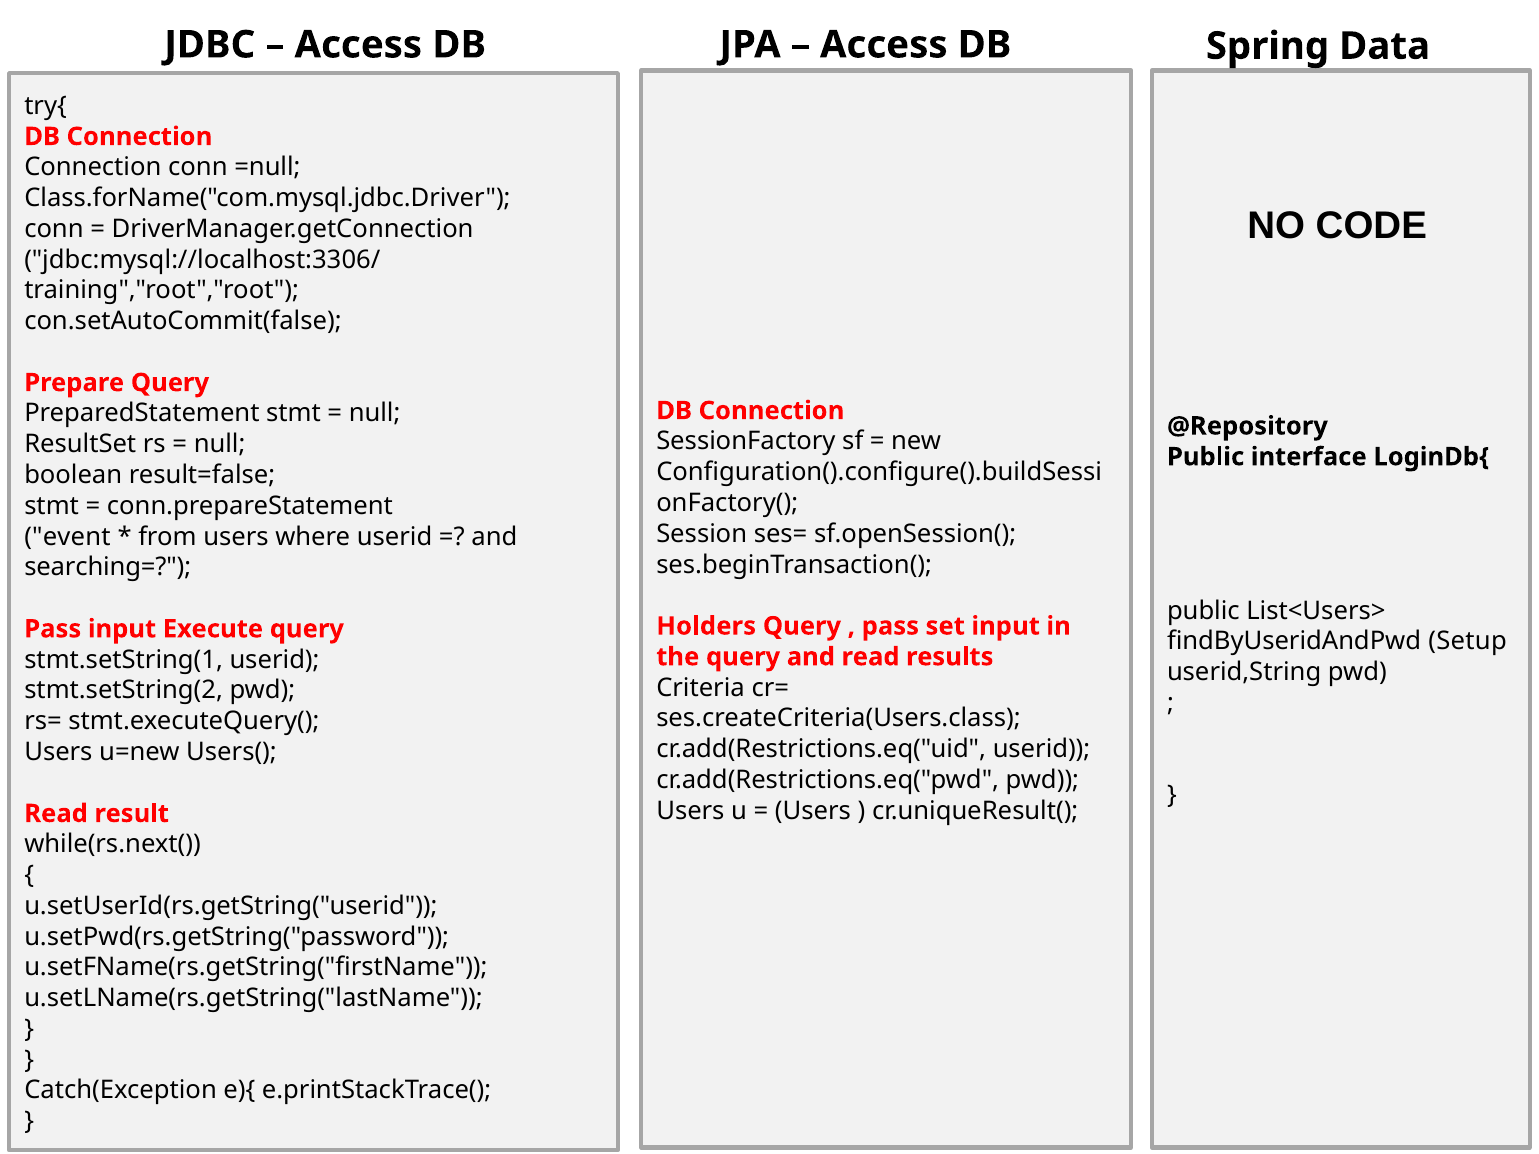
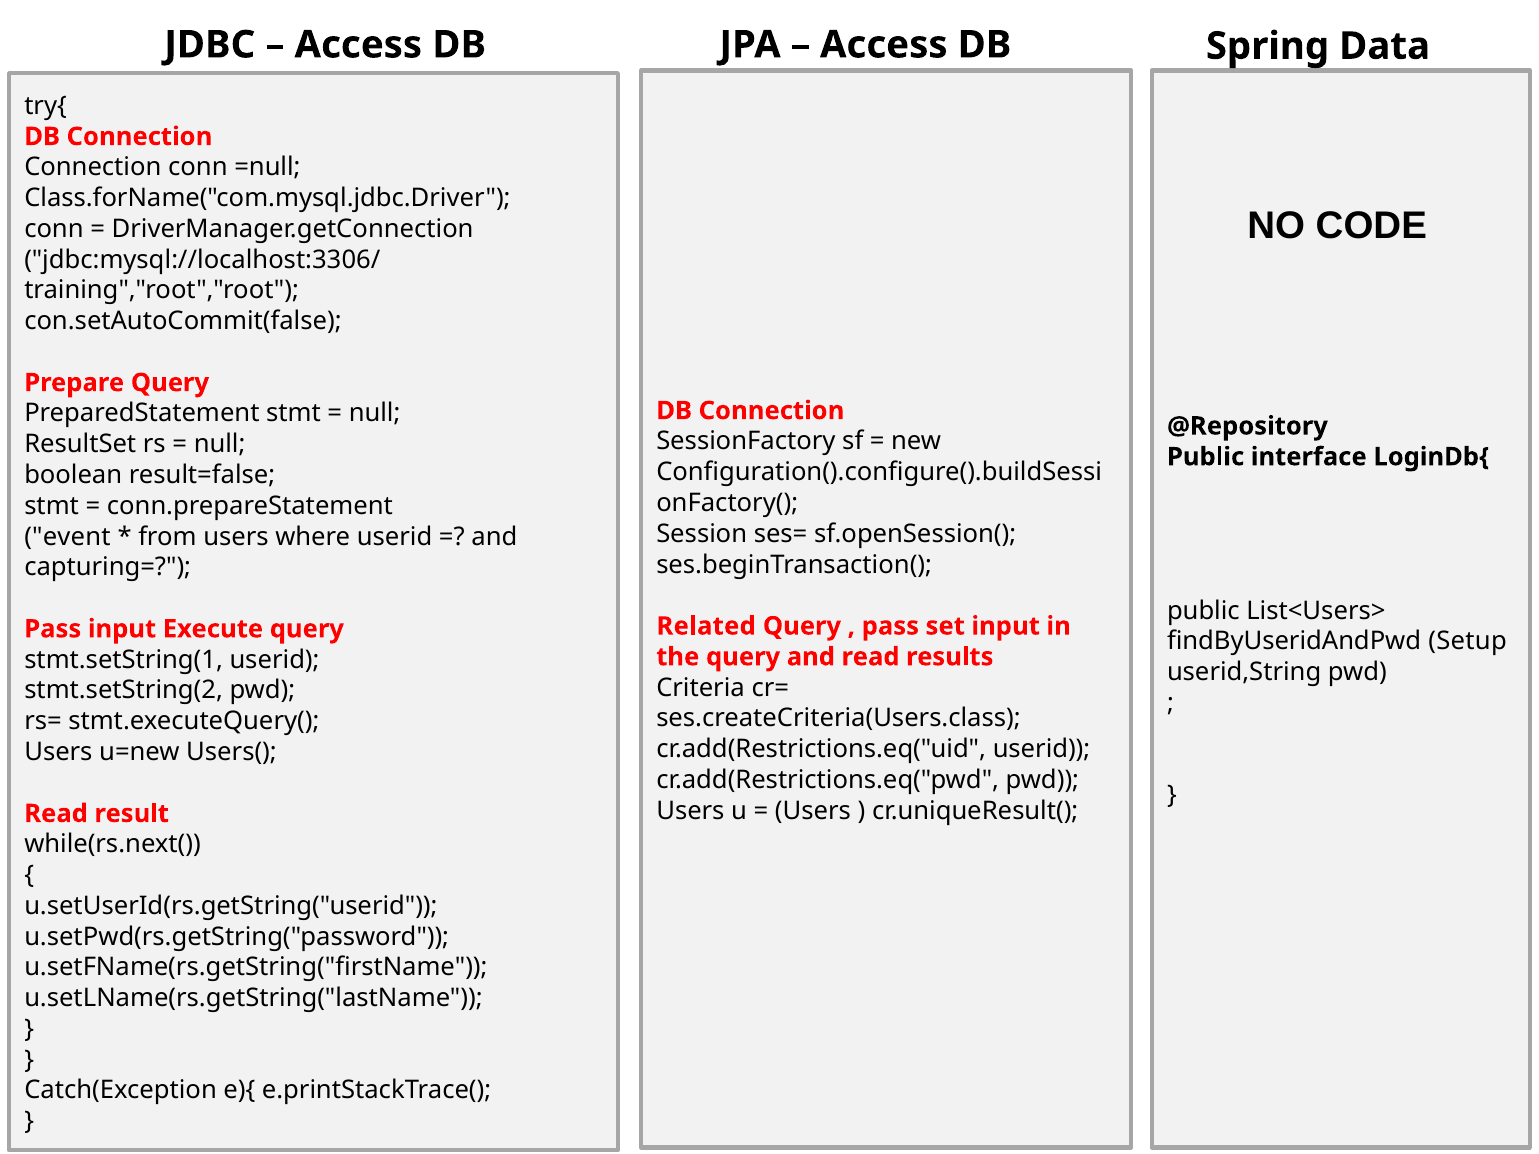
searching=: searching= -> capturing=
Holders: Holders -> Related
